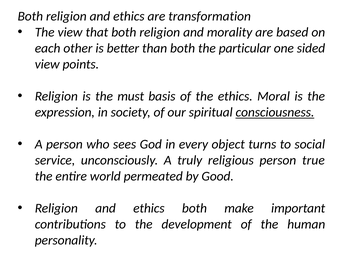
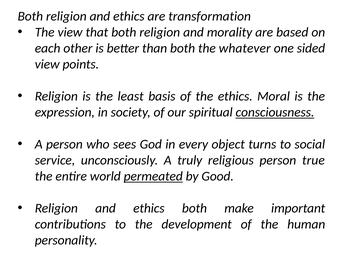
particular: particular -> whatever
must: must -> least
permeated underline: none -> present
